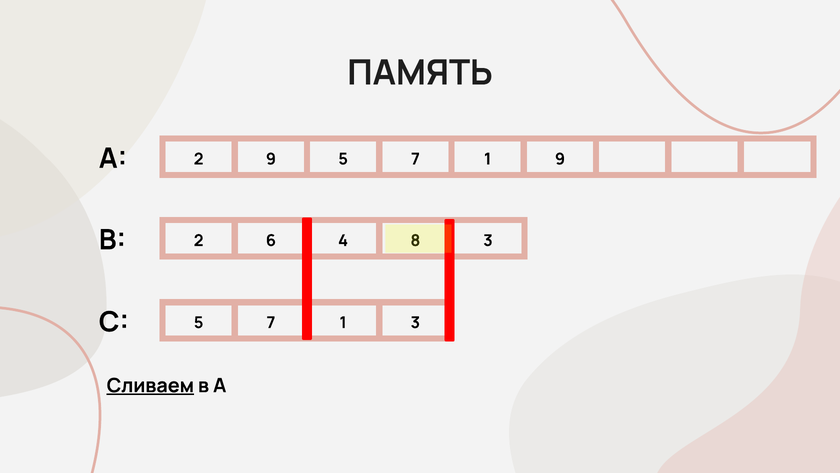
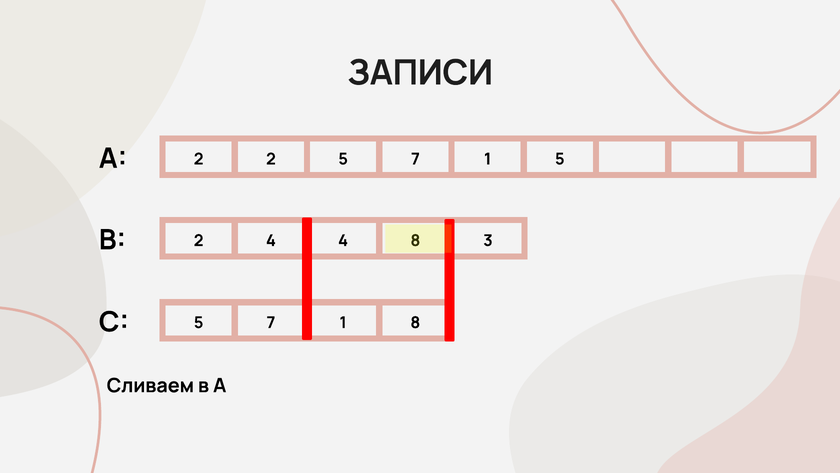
ПАМЯТЬ: ПАМЯТЬ -> ЗАПИСИ
2 9: 9 -> 2
1 9: 9 -> 5
2 6: 6 -> 4
1 3: 3 -> 8
Сливаем underline: present -> none
